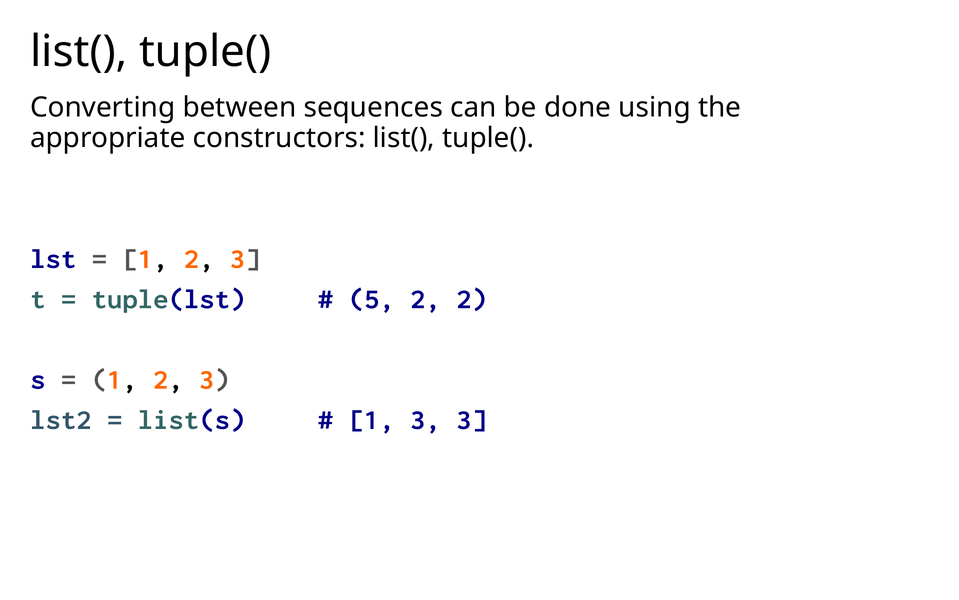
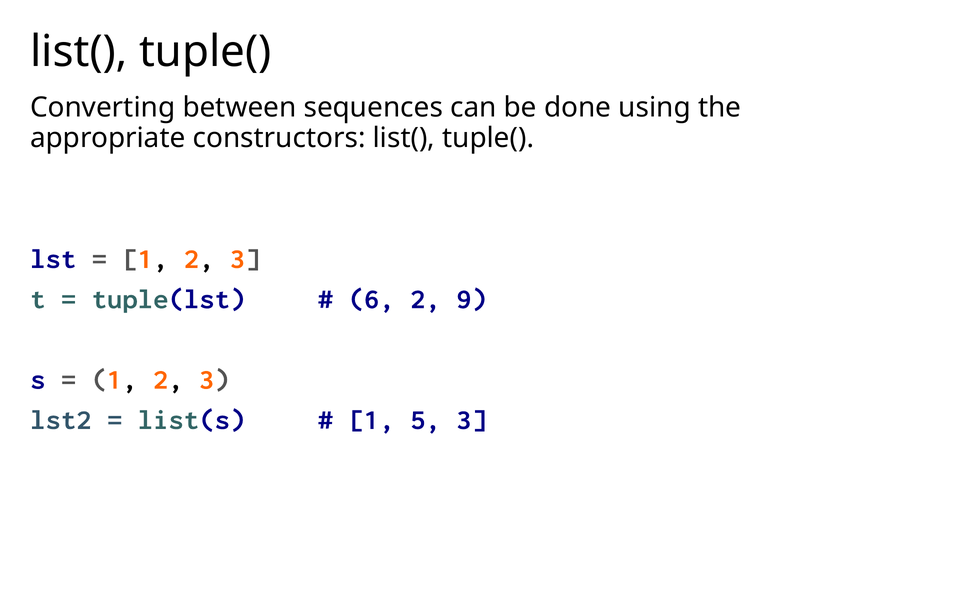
5: 5 -> 6
2 2: 2 -> 9
1 3: 3 -> 5
